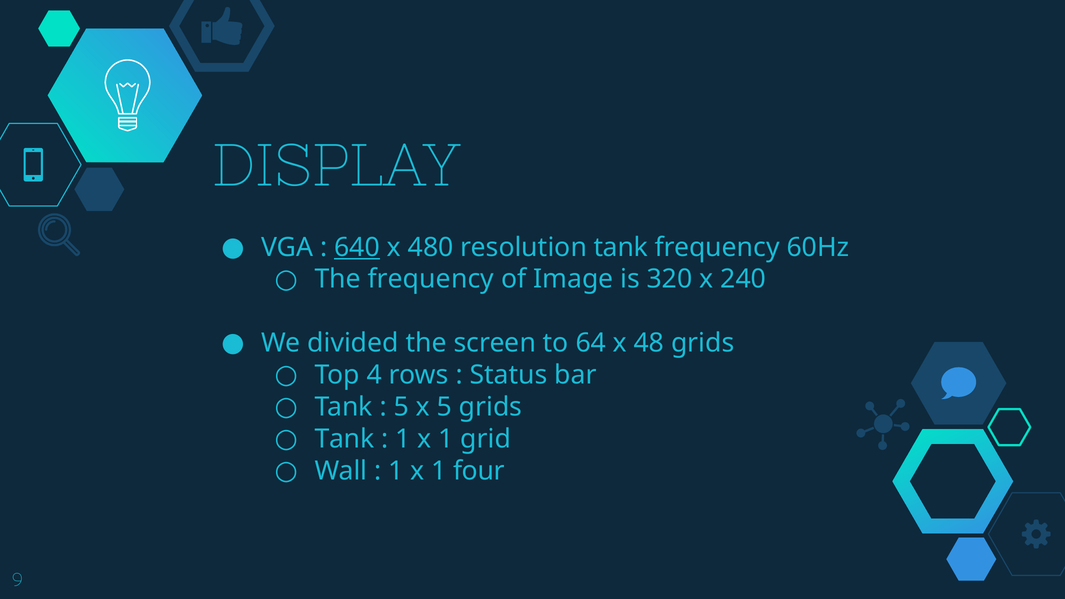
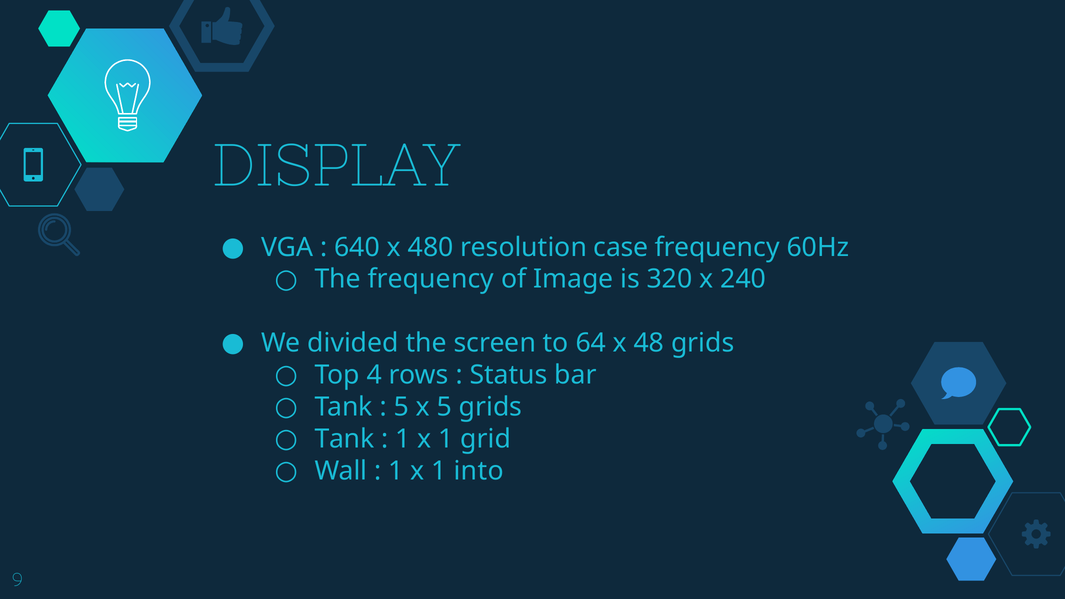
640 underline: present -> none
resolution tank: tank -> case
four: four -> into
